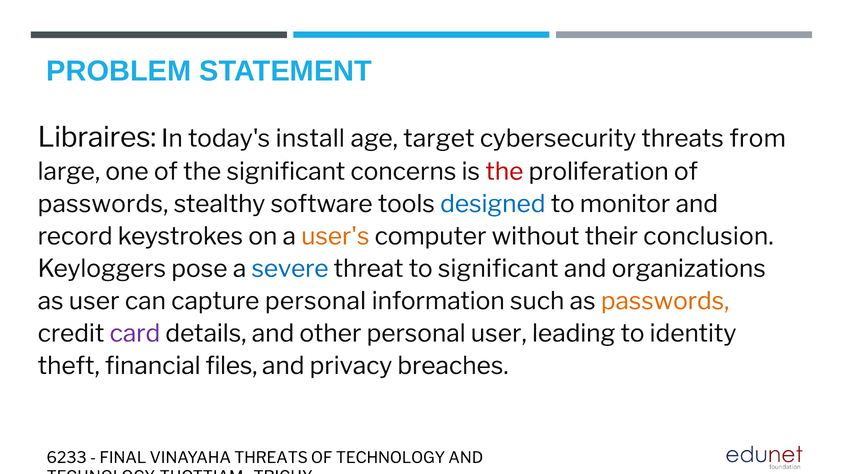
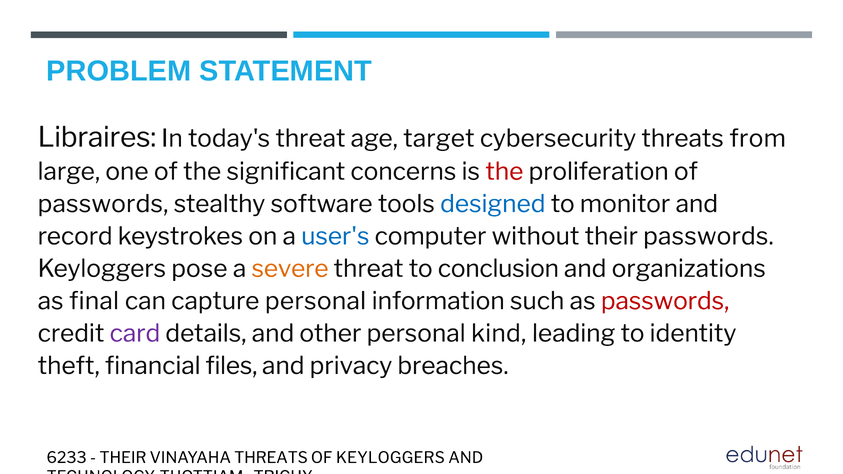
today's install: install -> threat
user's colour: orange -> blue
their conclusion: conclusion -> passwords
severe colour: blue -> orange
to significant: significant -> conclusion
as user: user -> final
passwords at (665, 301) colour: orange -> red
personal user: user -> kind
FINAL at (123, 458): FINAL -> THEIR
OF TECHNOLOGY: TECHNOLOGY -> KEYLOGGERS
